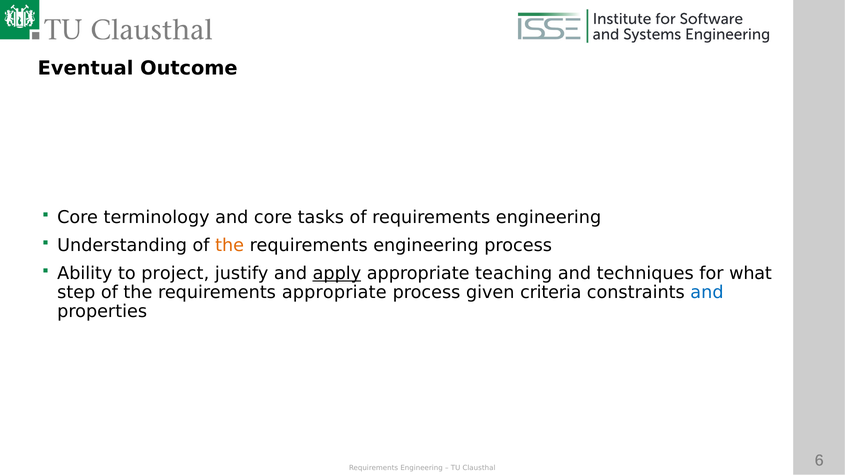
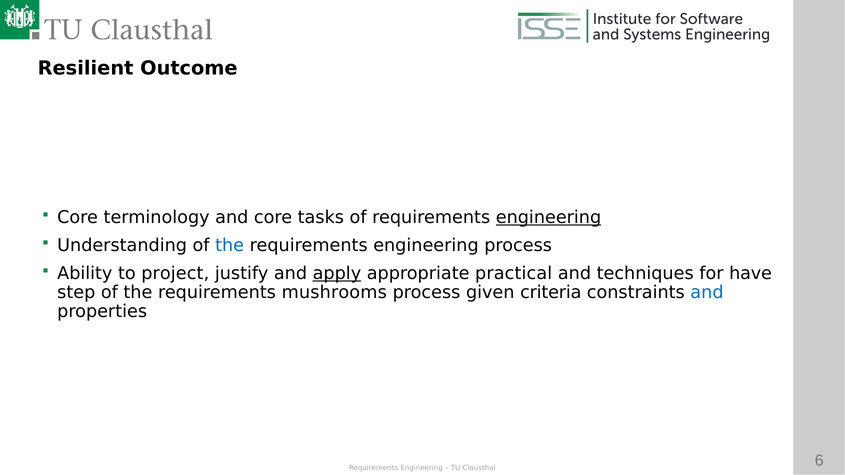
Eventual: Eventual -> Resilient
engineering at (549, 218) underline: none -> present
the at (230, 246) colour: orange -> blue
teaching: teaching -> practical
for what: what -> have
requirements appropriate: appropriate -> mushrooms
